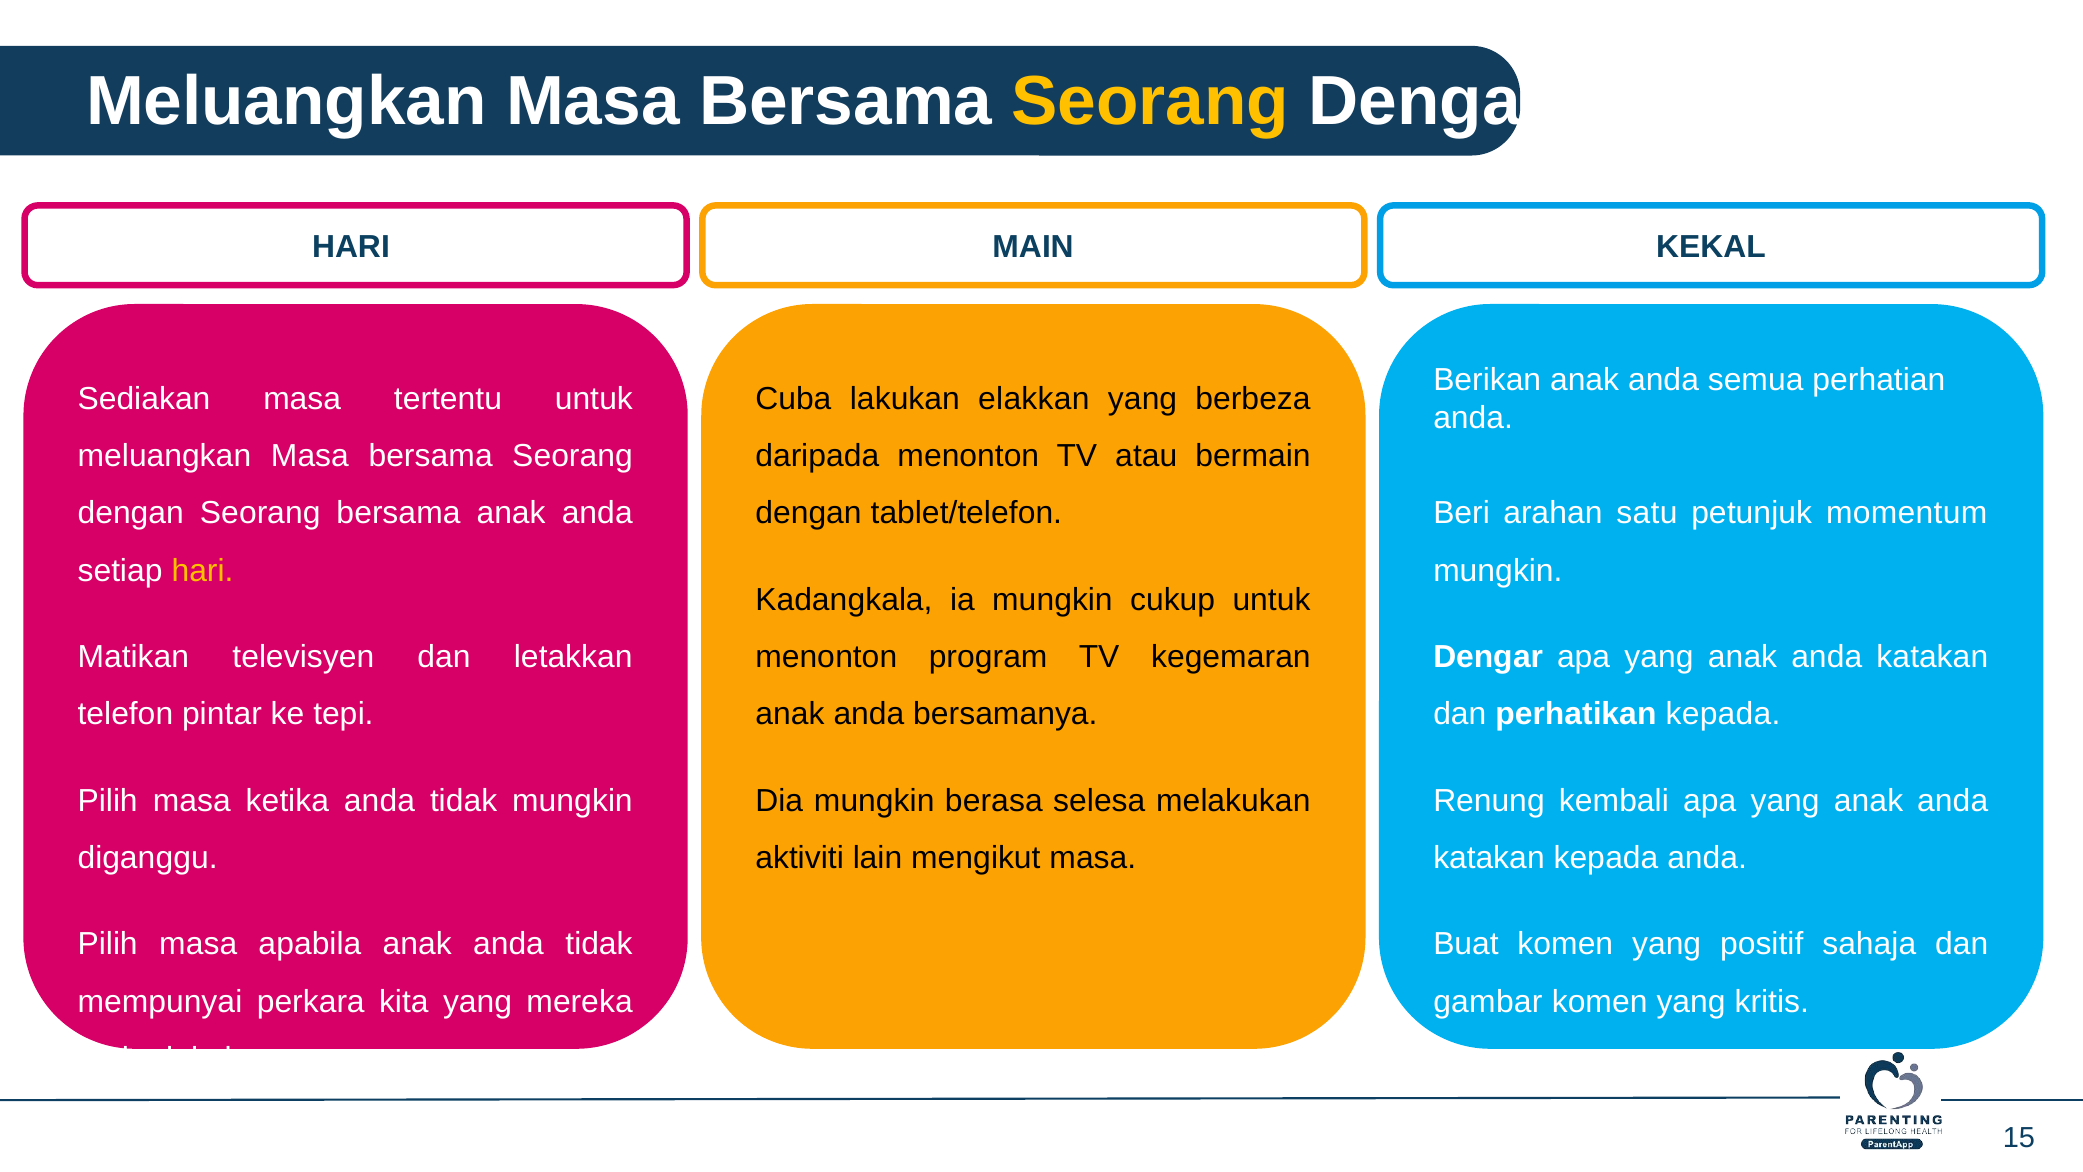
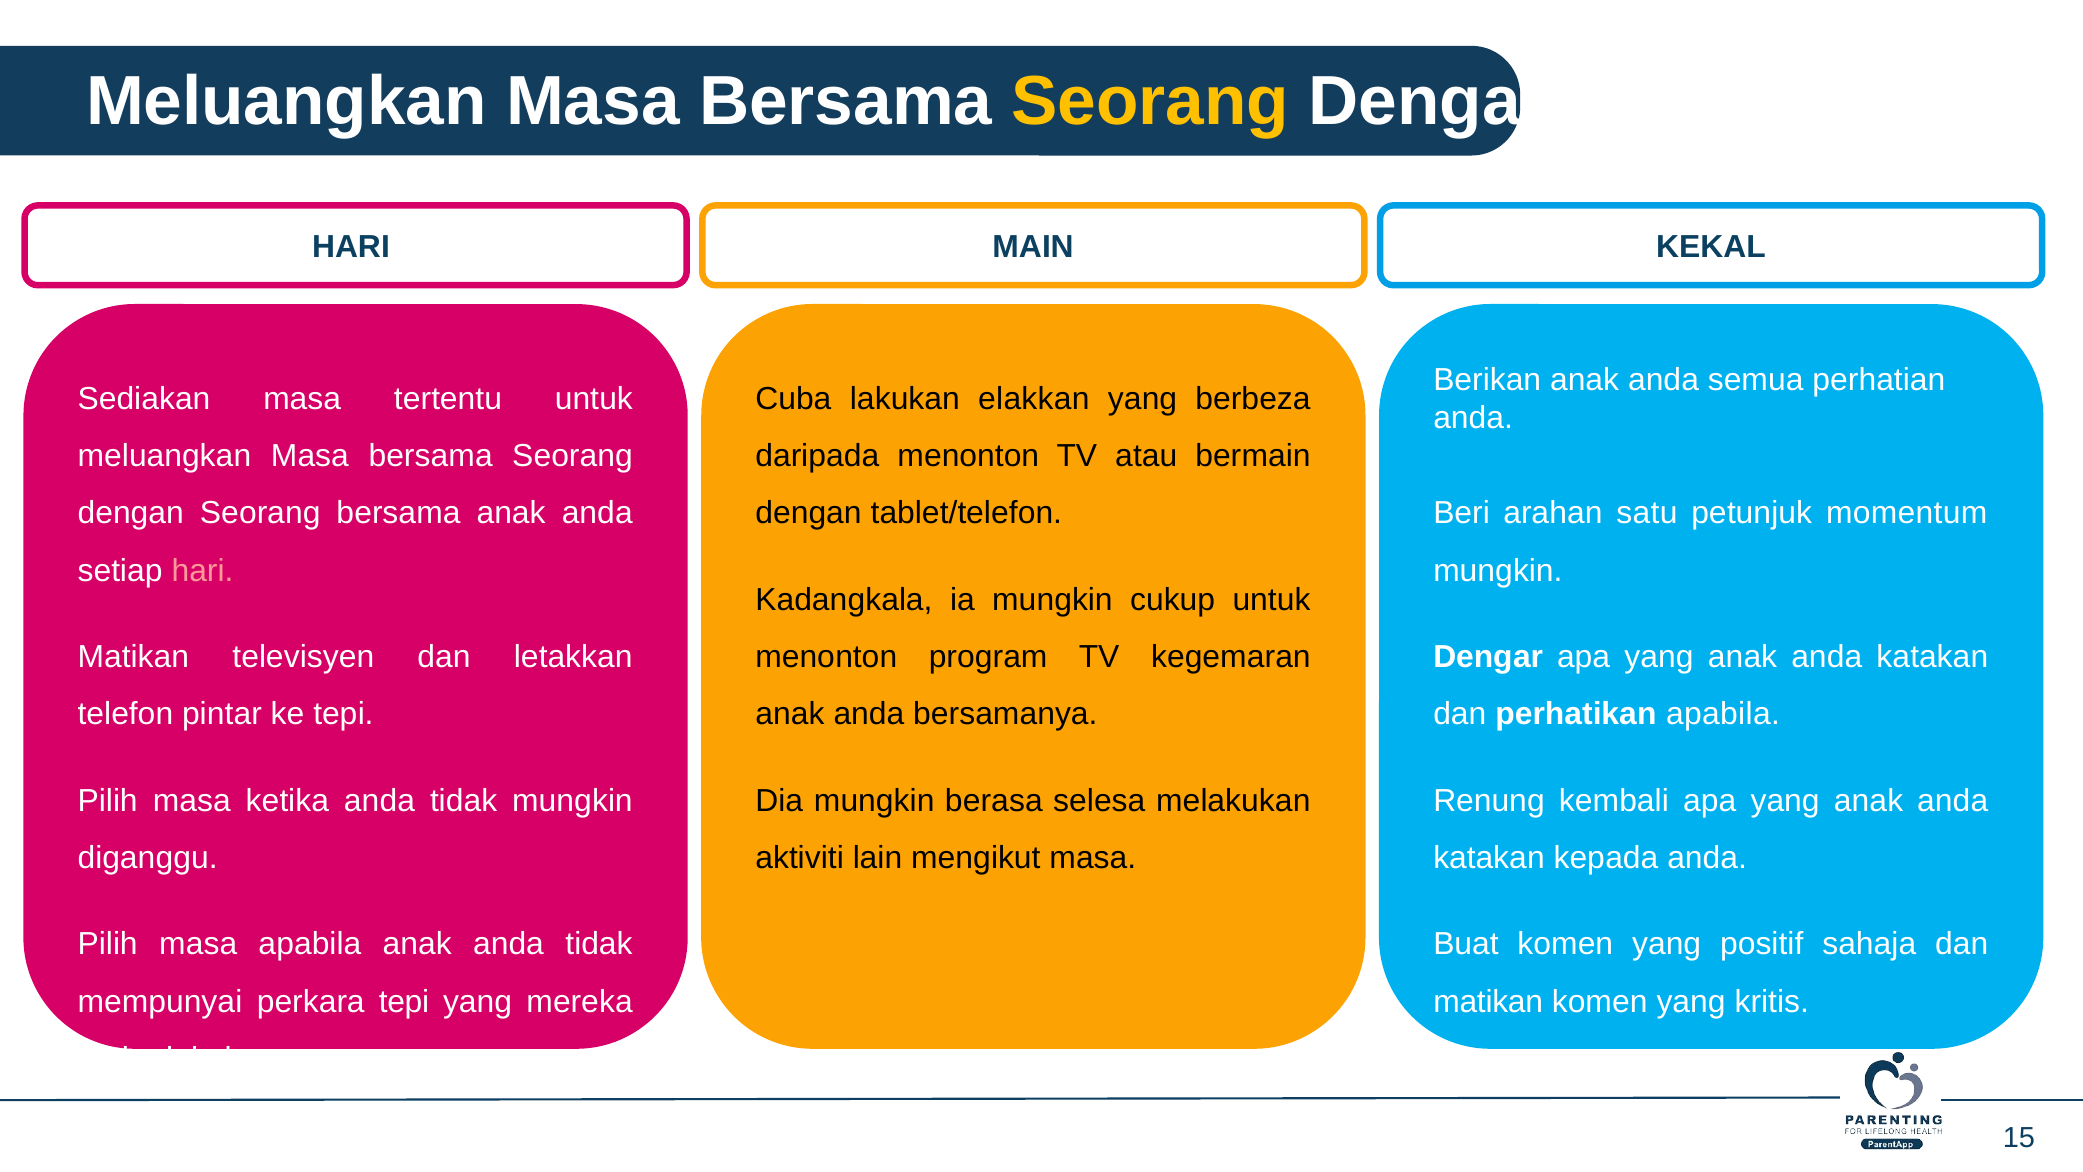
hari at (202, 571) colour: yellow -> pink
perhatikan kepada: kepada -> apabila
perkara kita: kita -> tepi
gambar at (1488, 1001): gambar -> matikan
